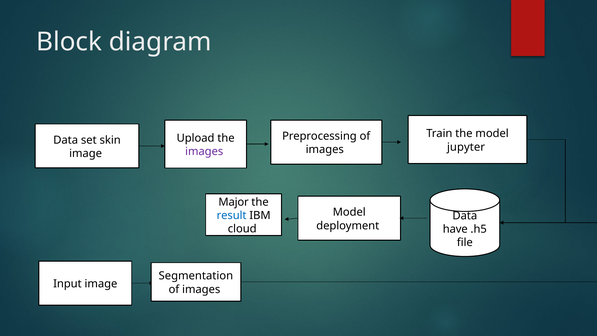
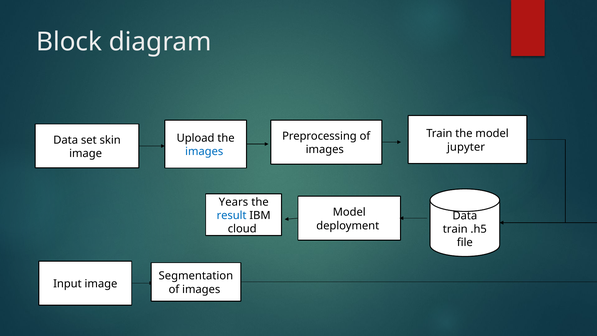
images at (204, 151) colour: purple -> blue
Major: Major -> Years
have at (455, 229): have -> train
